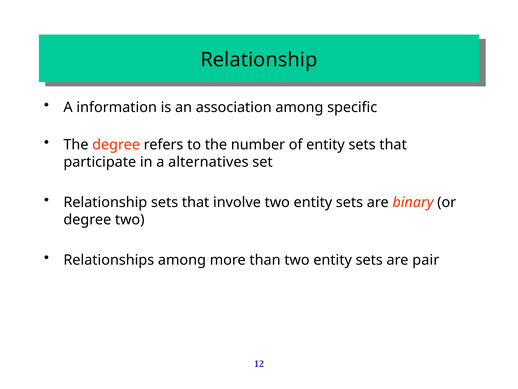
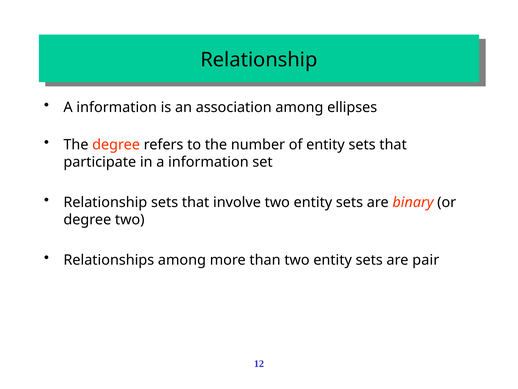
specific: specific -> ellipses
in a alternatives: alternatives -> information
